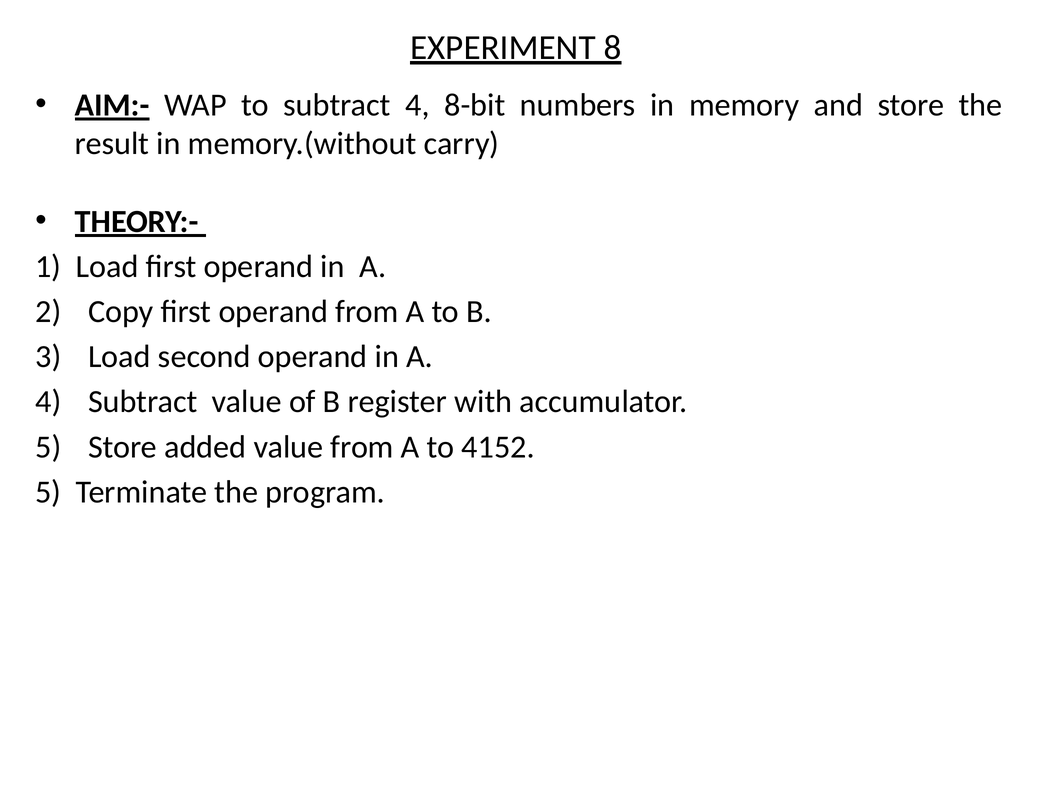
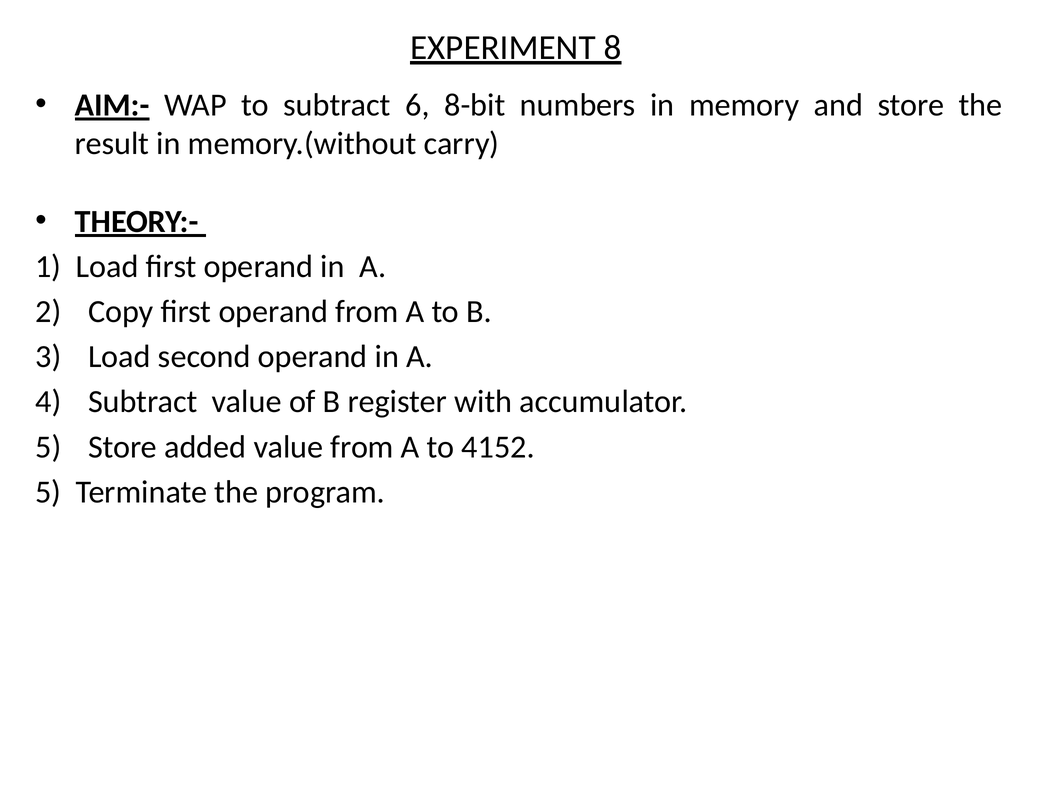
subtract 4: 4 -> 6
